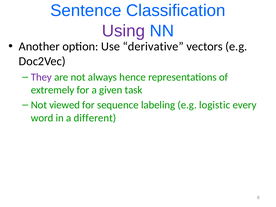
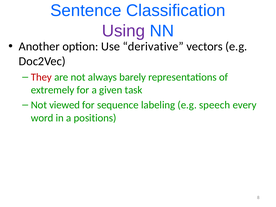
They colour: purple -> red
hence: hence -> barely
logistic: logistic -> speech
different: different -> positions
